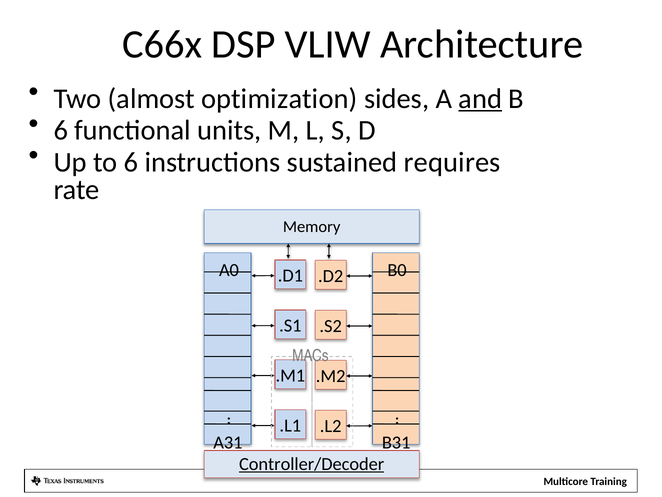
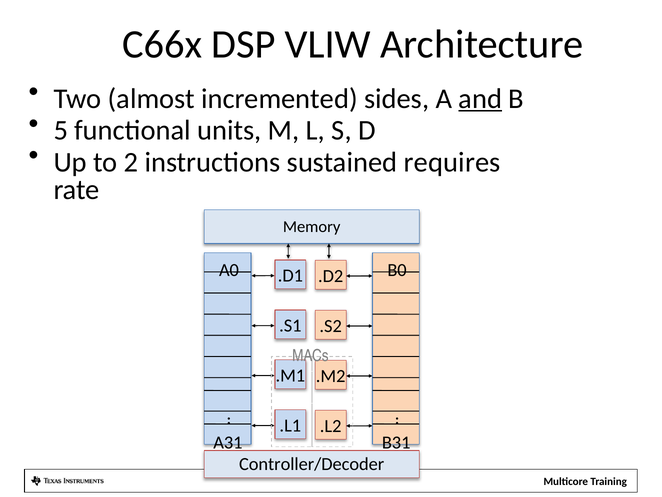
optimization: optimization -> incremented
6 at (61, 130): 6 -> 5
to 6: 6 -> 2
Controller/Decoder underline: present -> none
